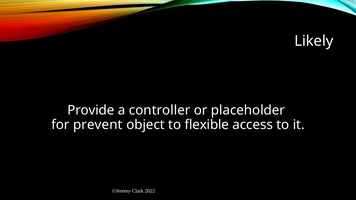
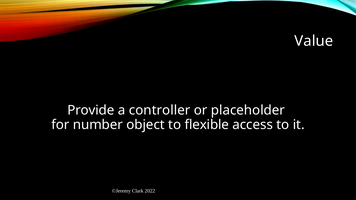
Likely: Likely -> Value
prevent: prevent -> number
